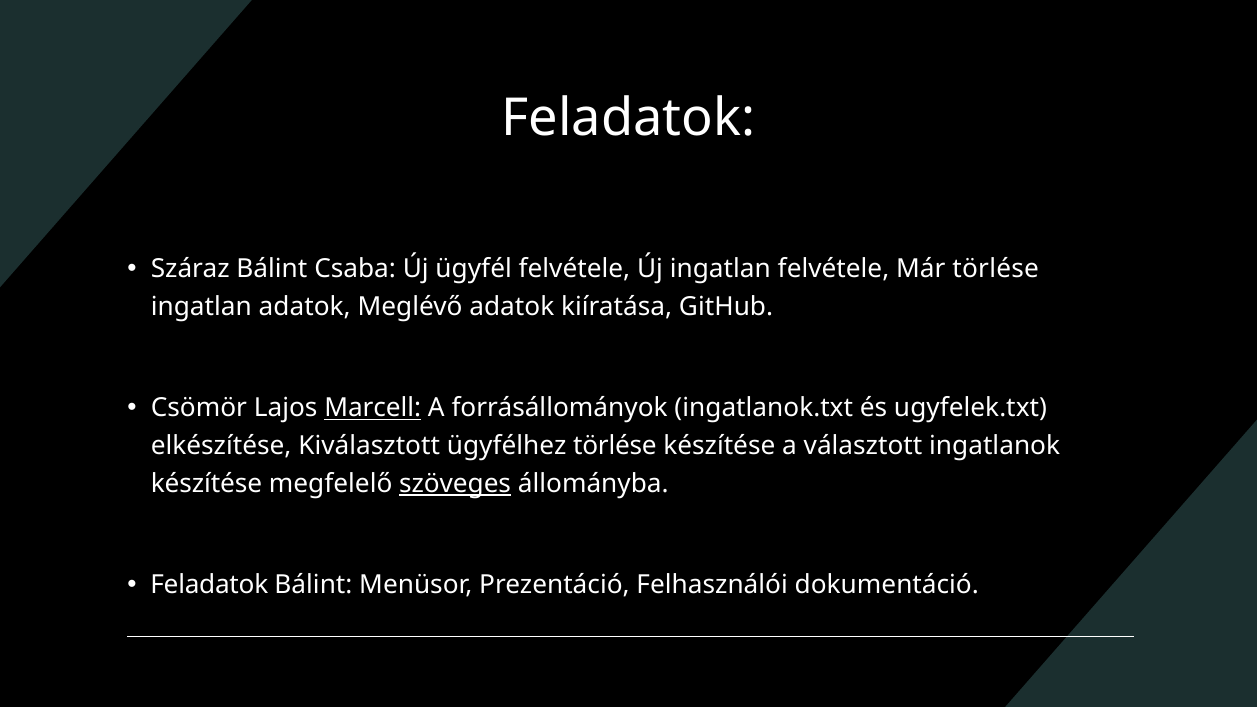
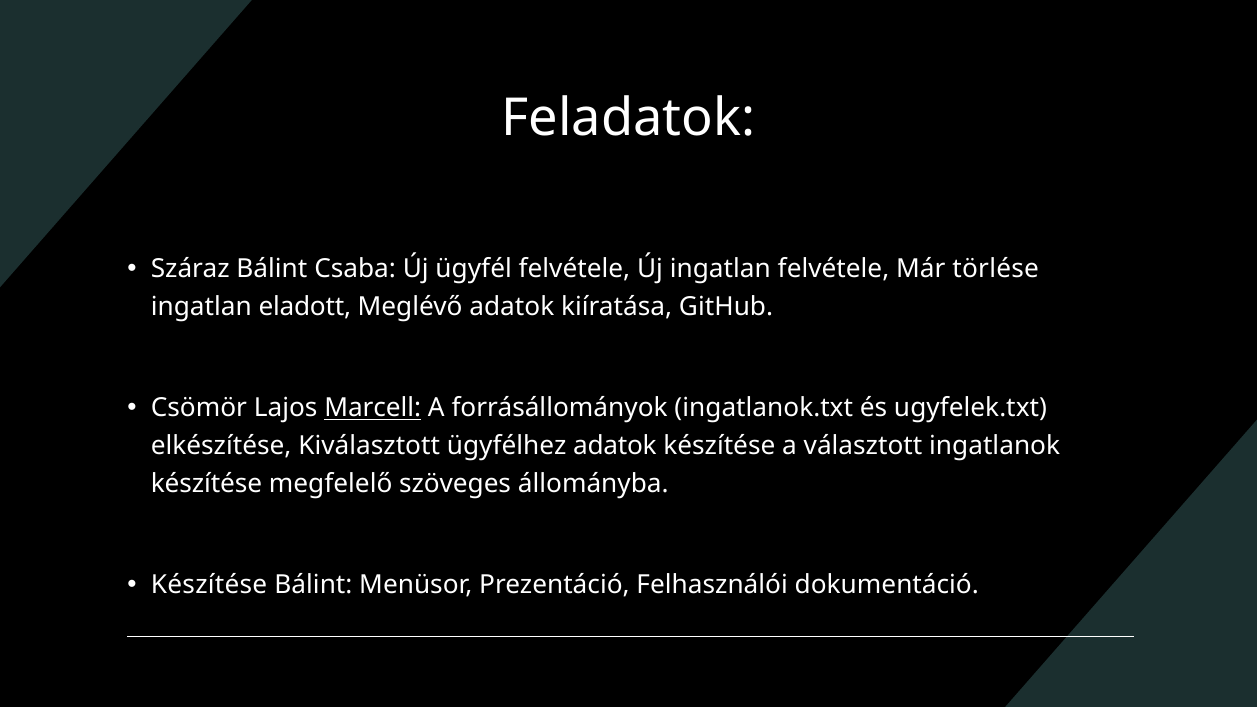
ingatlan adatok: adatok -> eladott
ügyfélhez törlése: törlése -> adatok
szöveges underline: present -> none
Feladatok at (209, 585): Feladatok -> Készítése
